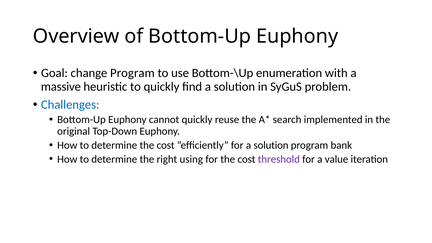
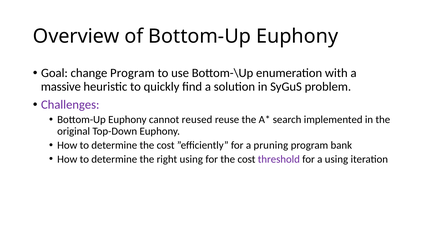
Challenges colour: blue -> purple
cannot quickly: quickly -> reused
for a solution: solution -> pruning
a value: value -> using
